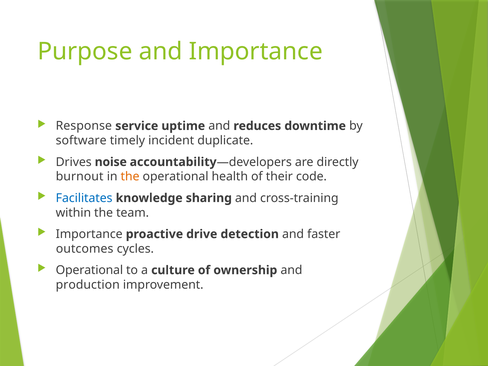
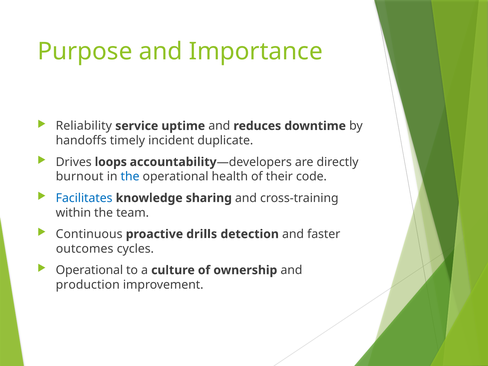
Response: Response -> Reliability
software: software -> handoffs
noise: noise -> loops
the at (130, 177) colour: orange -> blue
Importance at (89, 234): Importance -> Continuous
drive: drive -> drills
